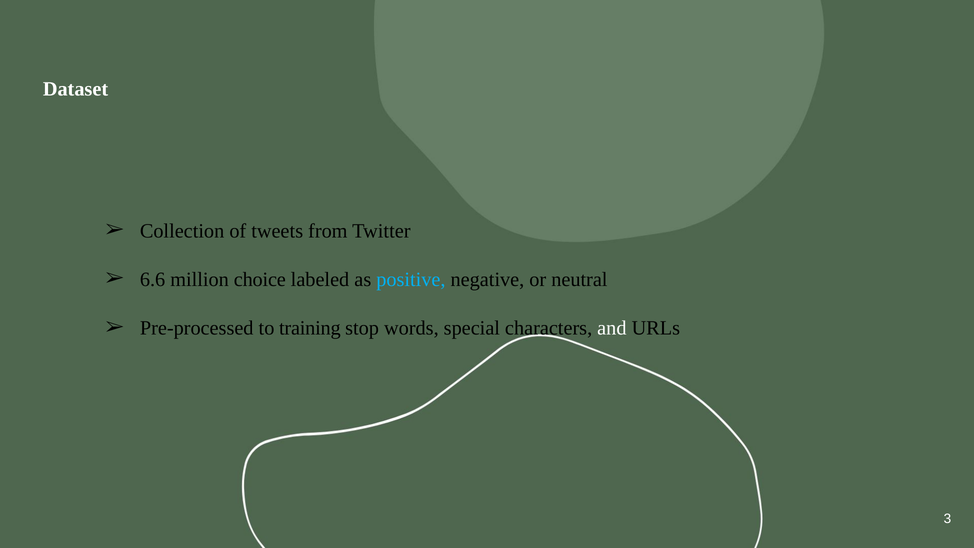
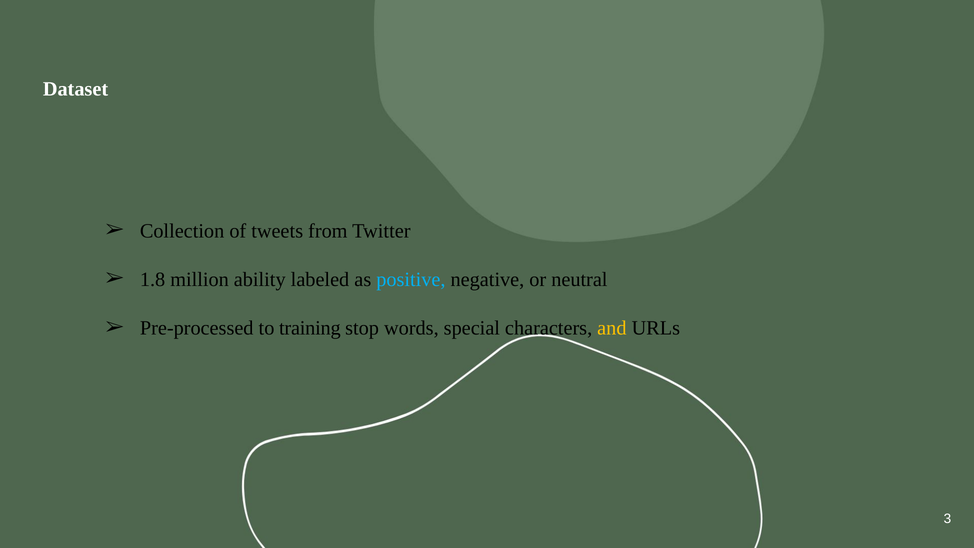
6.6: 6.6 -> 1.8
choice: choice -> ability
and colour: white -> yellow
